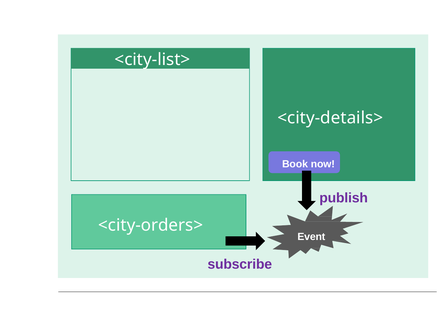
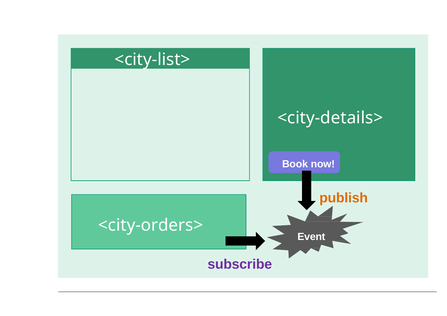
publish colour: purple -> orange
